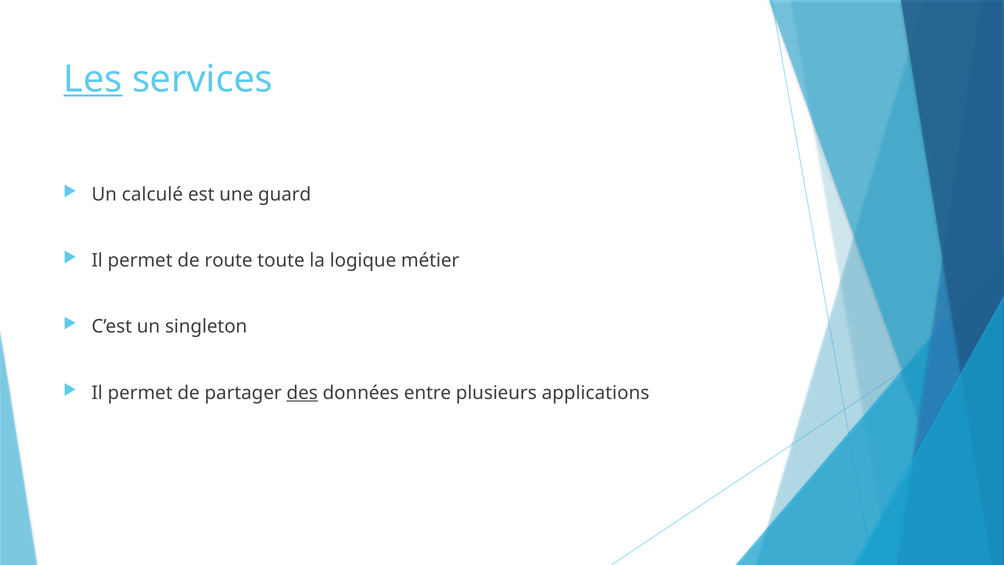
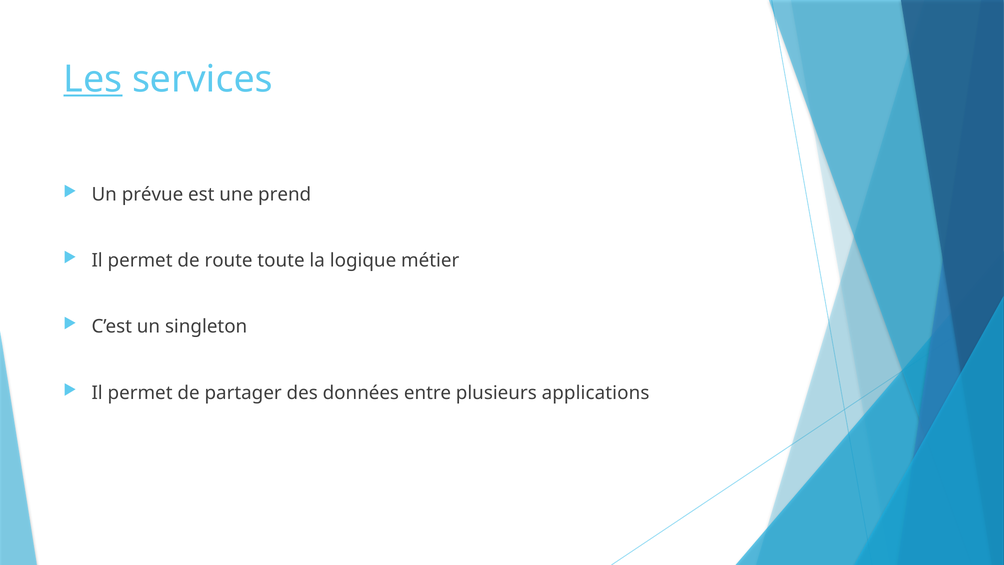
calculé: calculé -> prévue
guard: guard -> prend
des underline: present -> none
